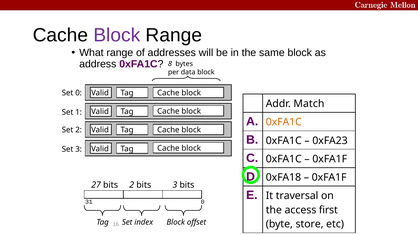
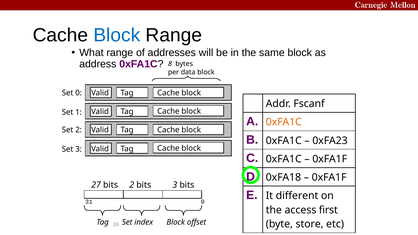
Block at (117, 35) colour: purple -> blue
Match: Match -> Fscanf
traversal: traversal -> different
